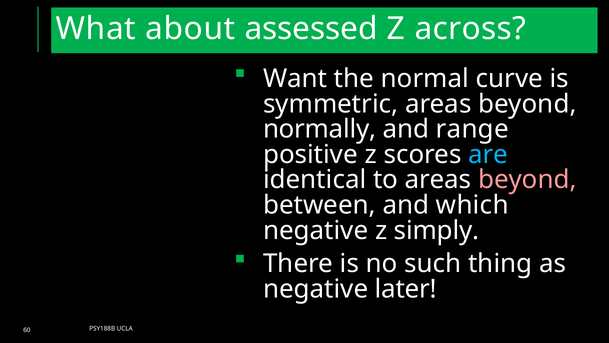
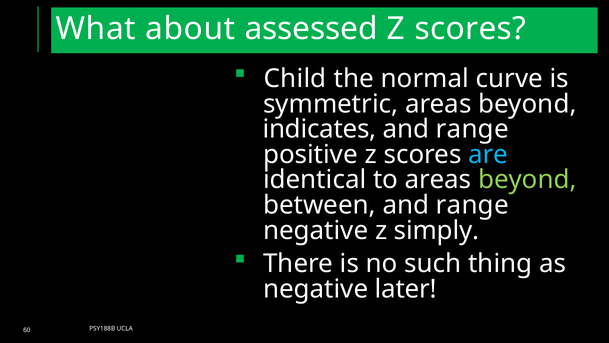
across at (470, 29): across -> scores
Want: Want -> Child
normally: normally -> indicates
beyond at (527, 180) colour: pink -> light green
between and which: which -> range
